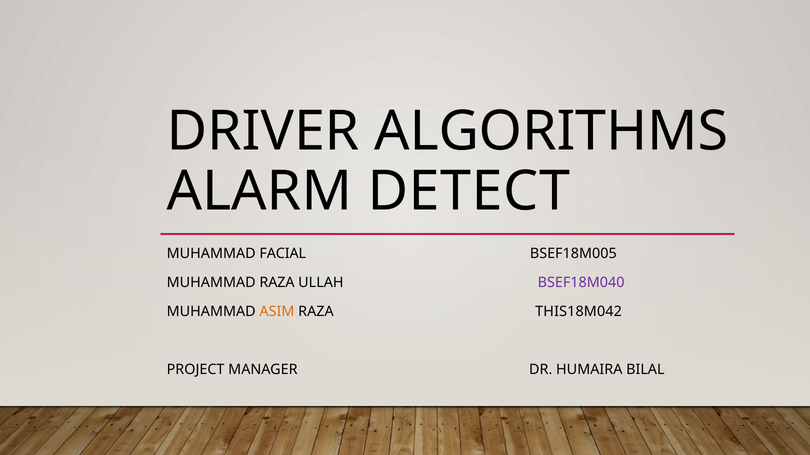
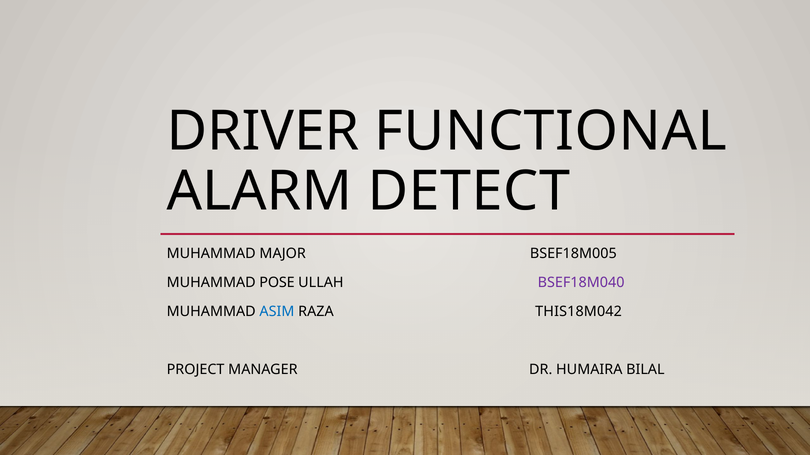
ALGORITHMS: ALGORITHMS -> FUNCTIONAL
FACIAL: FACIAL -> MAJOR
MUHAMMAD RAZA: RAZA -> POSE
ASIM colour: orange -> blue
